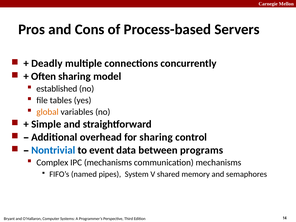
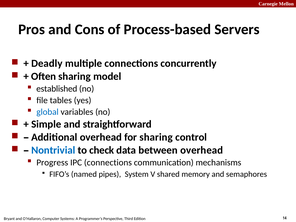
global colour: orange -> blue
event: event -> check
between programs: programs -> overhead
Complex: Complex -> Progress
IPC mechanisms: mechanisms -> connections
